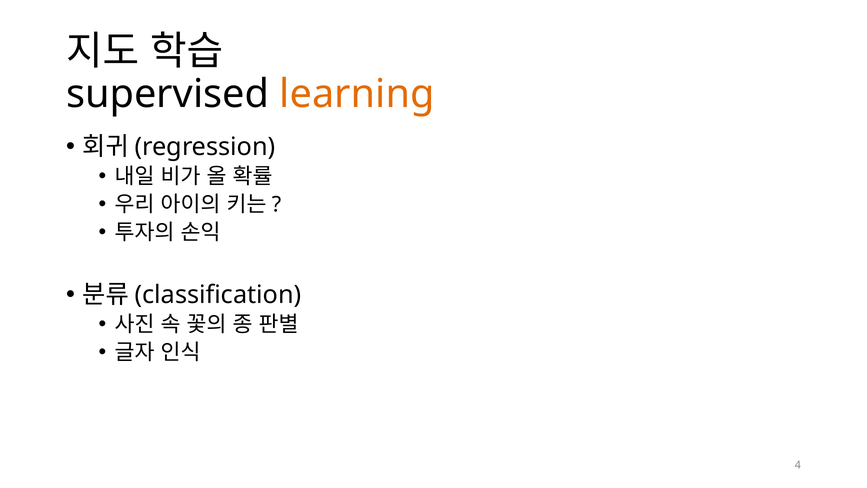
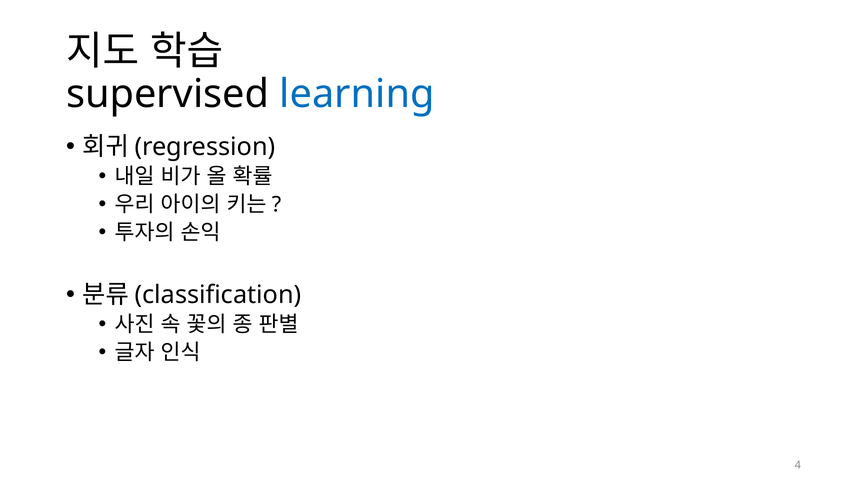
learning colour: orange -> blue
